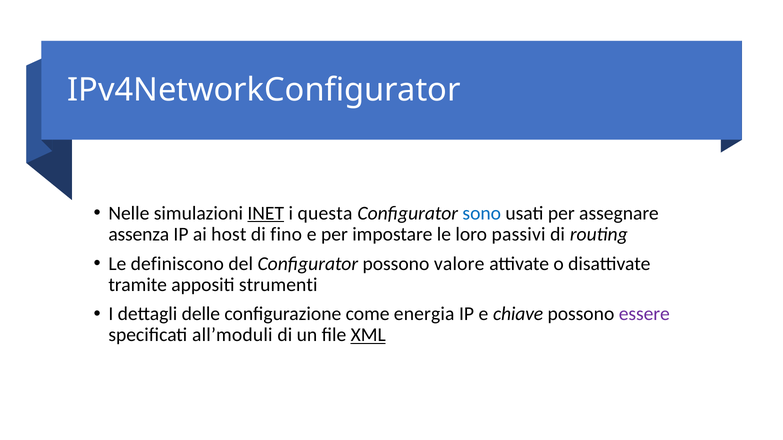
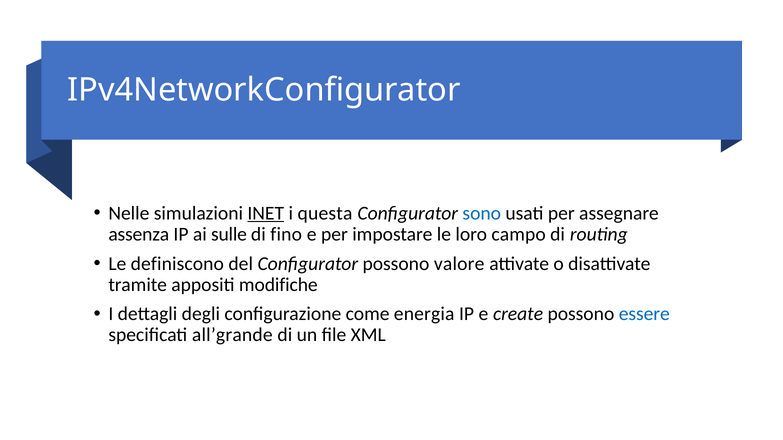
host: host -> sulle
passivi: passivi -> campo
strumenti: strumenti -> modifiche
delle: delle -> degli
chiave: chiave -> create
essere colour: purple -> blue
all’moduli: all’moduli -> all’grande
XML underline: present -> none
